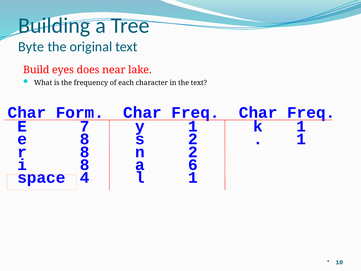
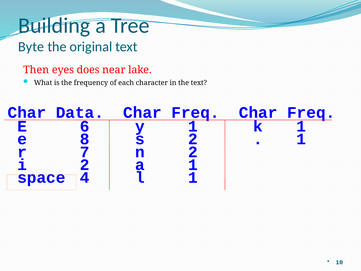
Build: Build -> Then
Form: Form -> Data
7: 7 -> 6
r 8: 8 -> 7
i 8: 8 -> 2
a 6: 6 -> 1
